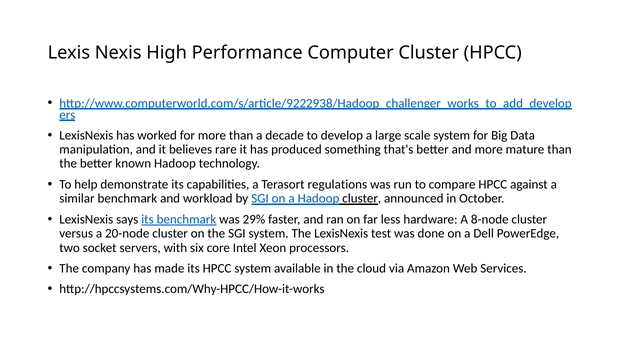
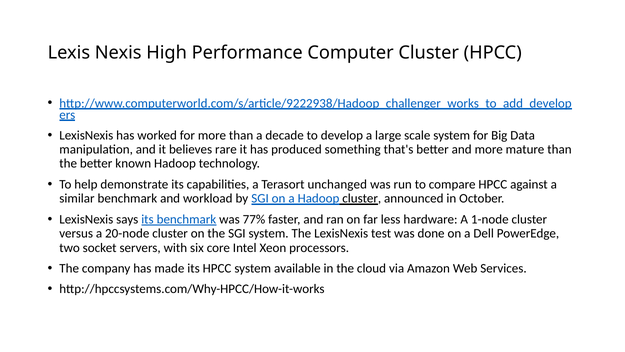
regulations: regulations -> unchanged
29%: 29% -> 77%
8-node: 8-node -> 1-node
